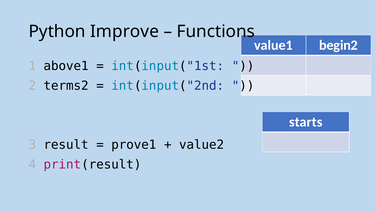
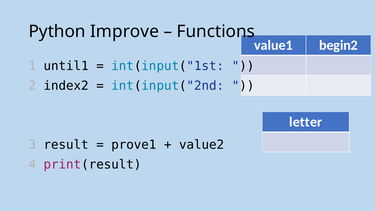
above1: above1 -> until1
terms2: terms2 -> index2
starts: starts -> letter
